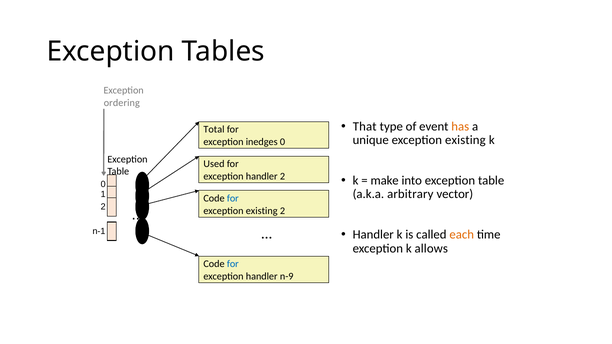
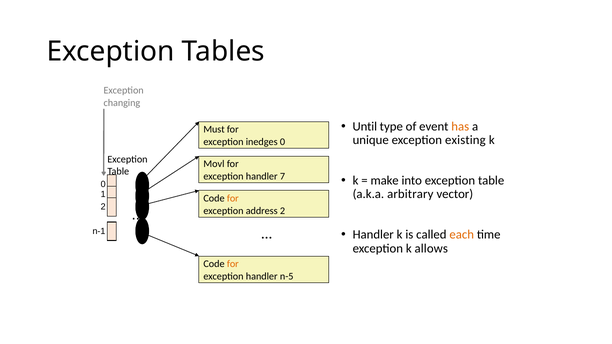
ordering: ordering -> changing
That: That -> Until
Total: Total -> Must
Used: Used -> Movl
handler 2: 2 -> 7
for at (233, 199) colour: blue -> orange
existing at (262, 211): existing -> address
for at (233, 264) colour: blue -> orange
n-9: n-9 -> n-5
